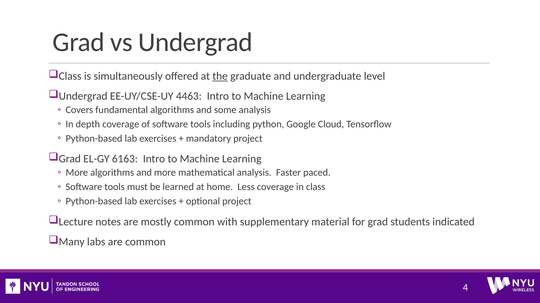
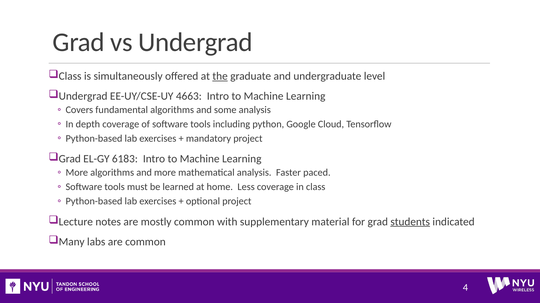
4463: 4463 -> 4663
6163: 6163 -> 6183
students underline: none -> present
